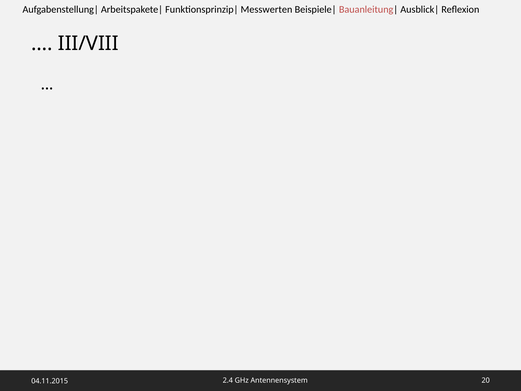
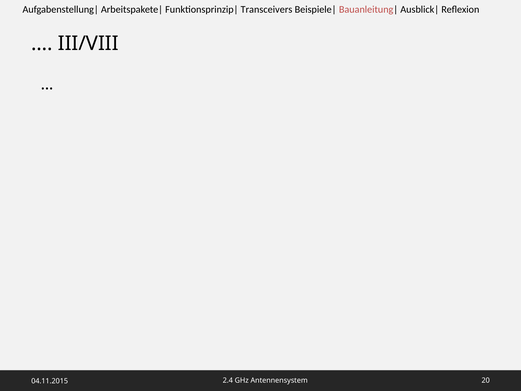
Messwerten: Messwerten -> Transceivers
